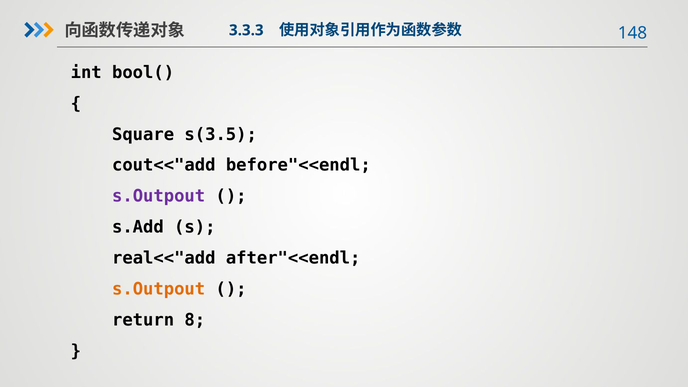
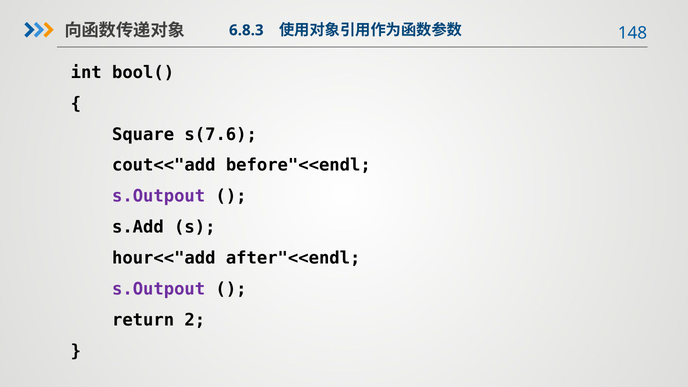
3.3.3: 3.3.3 -> 6.8.3
s(3.5: s(3.5 -> s(7.6
real<<"add: real<<"add -> hour<<"add
s.Outpout at (159, 289) colour: orange -> purple
8: 8 -> 2
